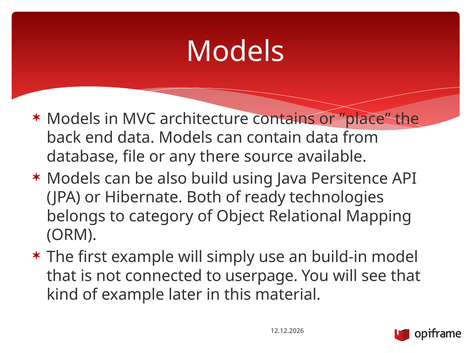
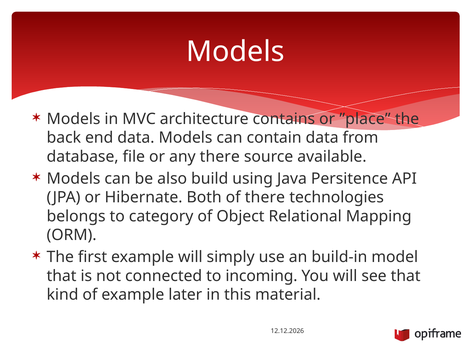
of ready: ready -> there
userpage: userpage -> incoming
